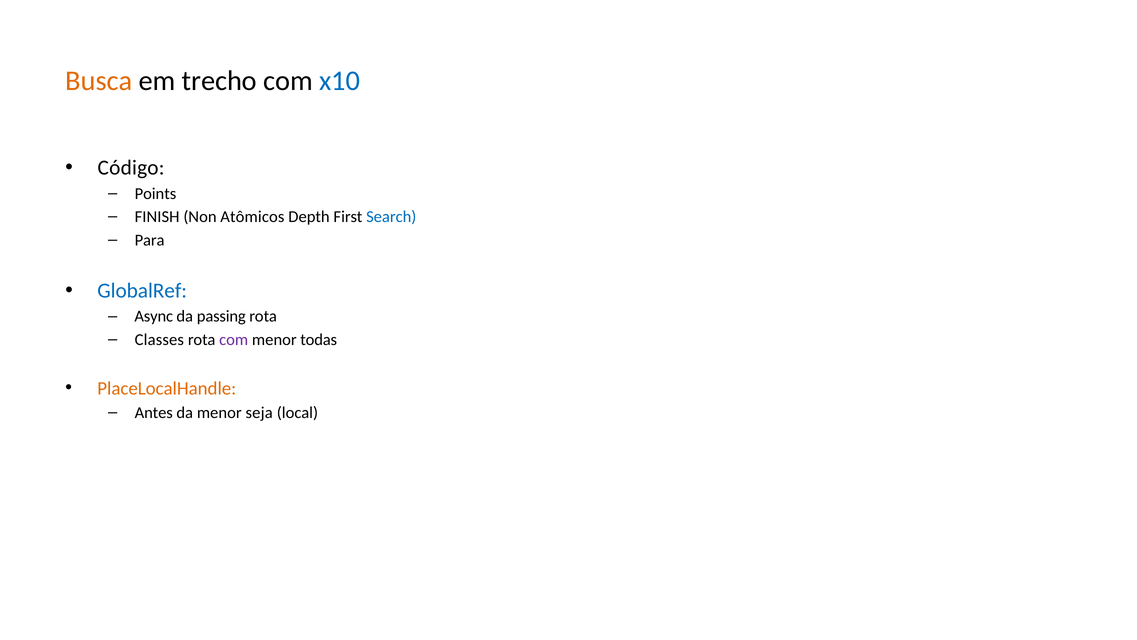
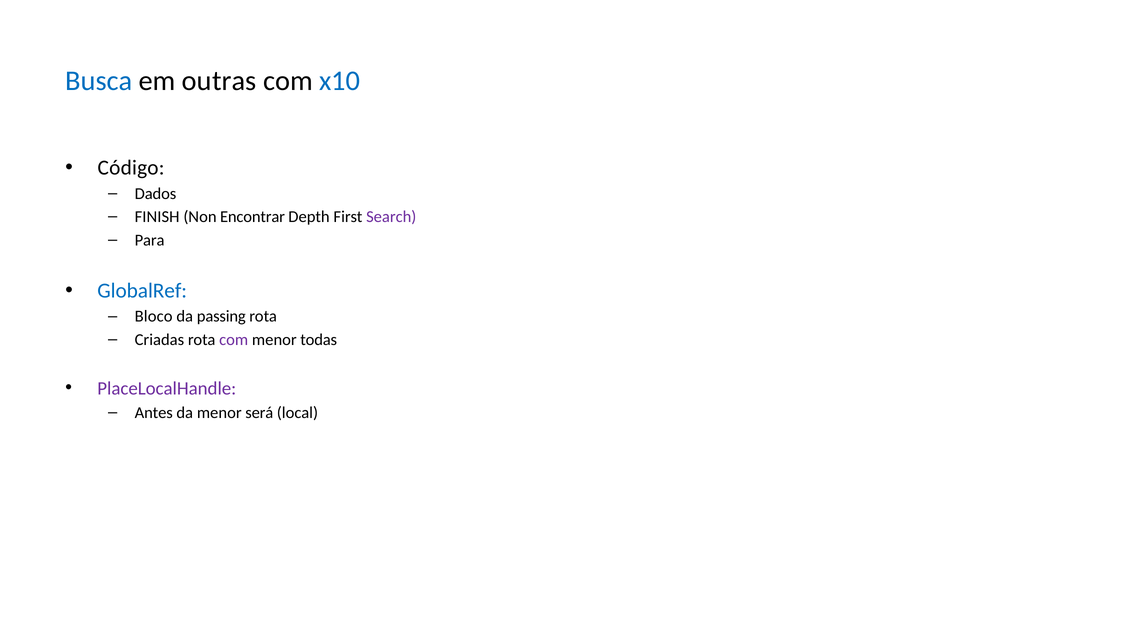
Busca colour: orange -> blue
trecho: trecho -> outras
Points: Points -> Dados
Atômicos: Atômicos -> Encontrar
Search colour: blue -> purple
Async: Async -> Bloco
Classes: Classes -> Criadas
PlaceLocalHandle colour: orange -> purple
seja: seja -> será
